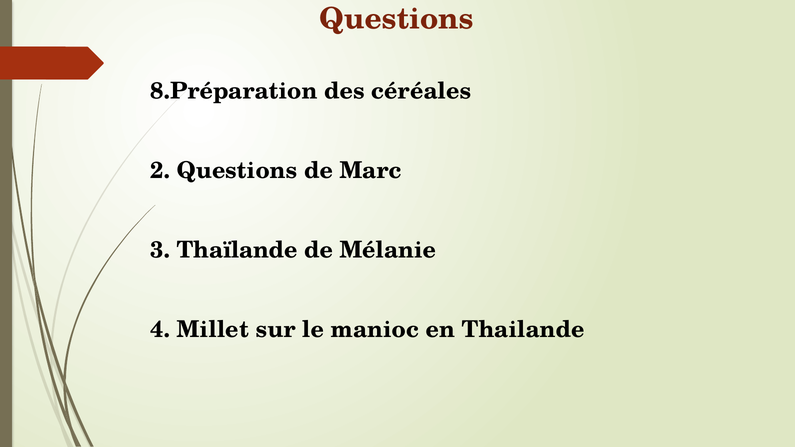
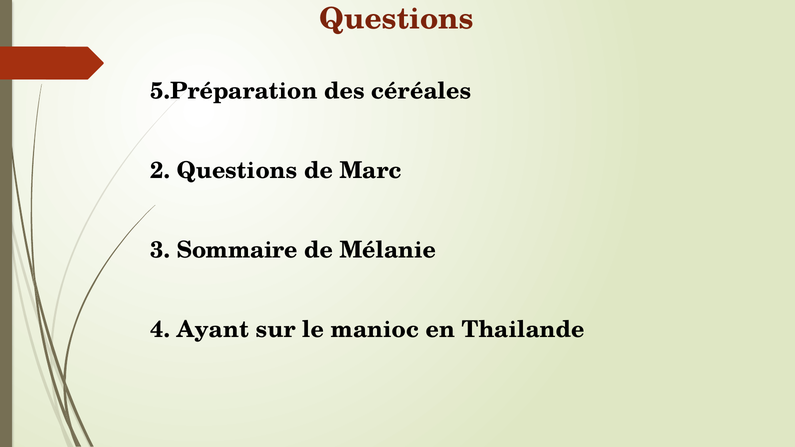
8.Préparation: 8.Préparation -> 5.Préparation
Thaïlande: Thaïlande -> Sommaire
Millet: Millet -> Ayant
